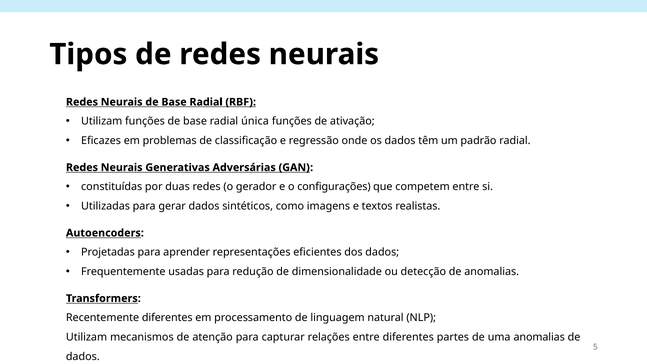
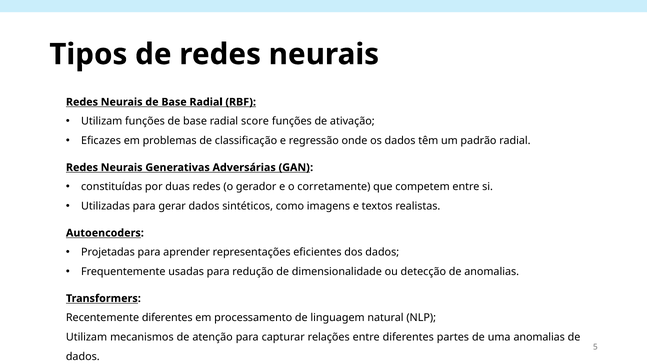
única: única -> score
configurações: configurações -> corretamente
